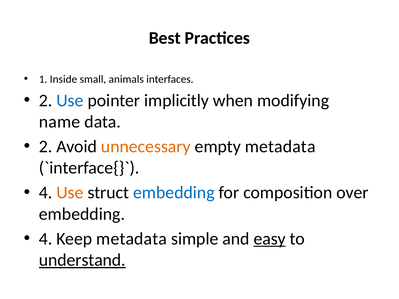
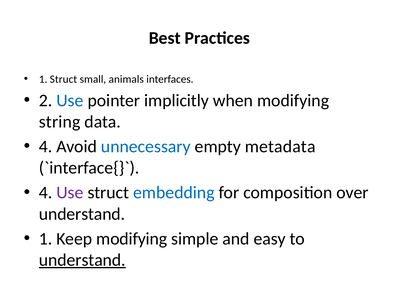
1 Inside: Inside -> Struct
name: name -> string
2 at (46, 147): 2 -> 4
unnecessary colour: orange -> blue
Use at (70, 193) colour: orange -> purple
embedding at (82, 214): embedding -> understand
4 at (46, 239): 4 -> 1
Keep metadata: metadata -> modifying
easy underline: present -> none
